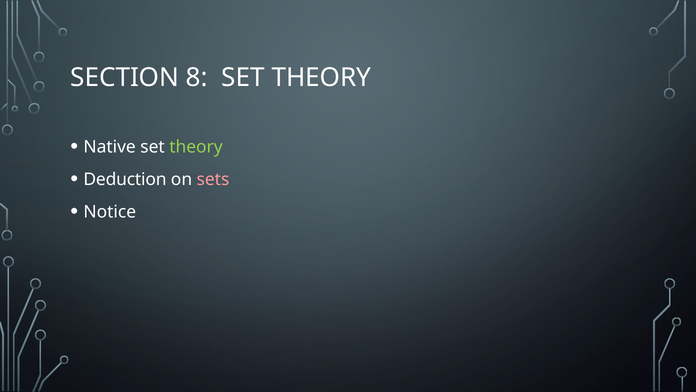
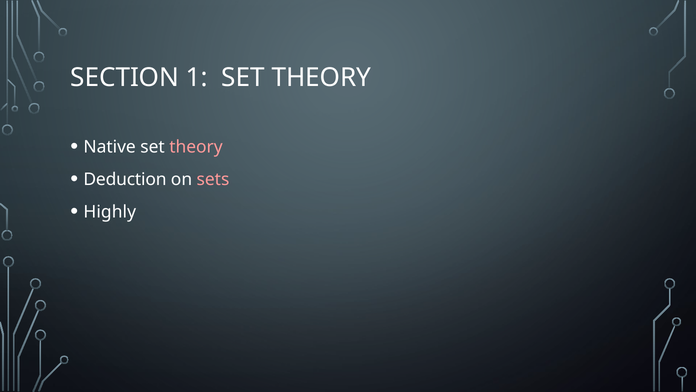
8: 8 -> 1
theory at (196, 147) colour: light green -> pink
Notice: Notice -> Highly
